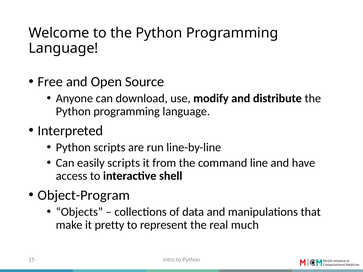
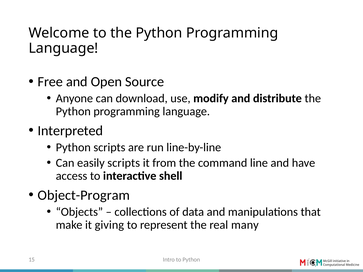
pretty: pretty -> giving
much: much -> many
